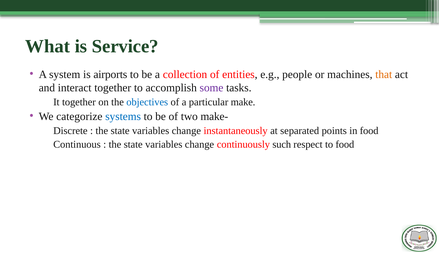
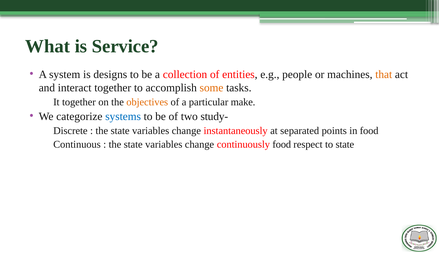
airports: airports -> designs
some colour: purple -> orange
objectives colour: blue -> orange
make-: make- -> study-
continuously such: such -> food
to food: food -> state
